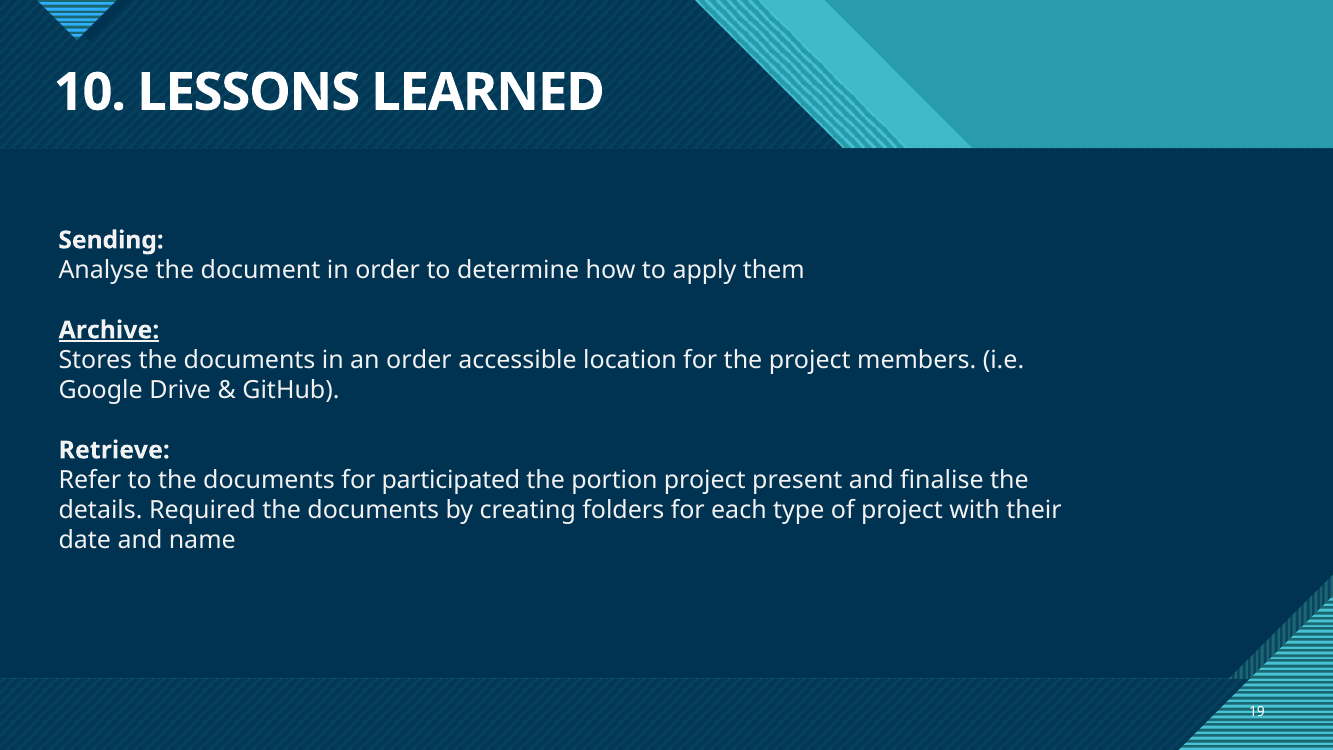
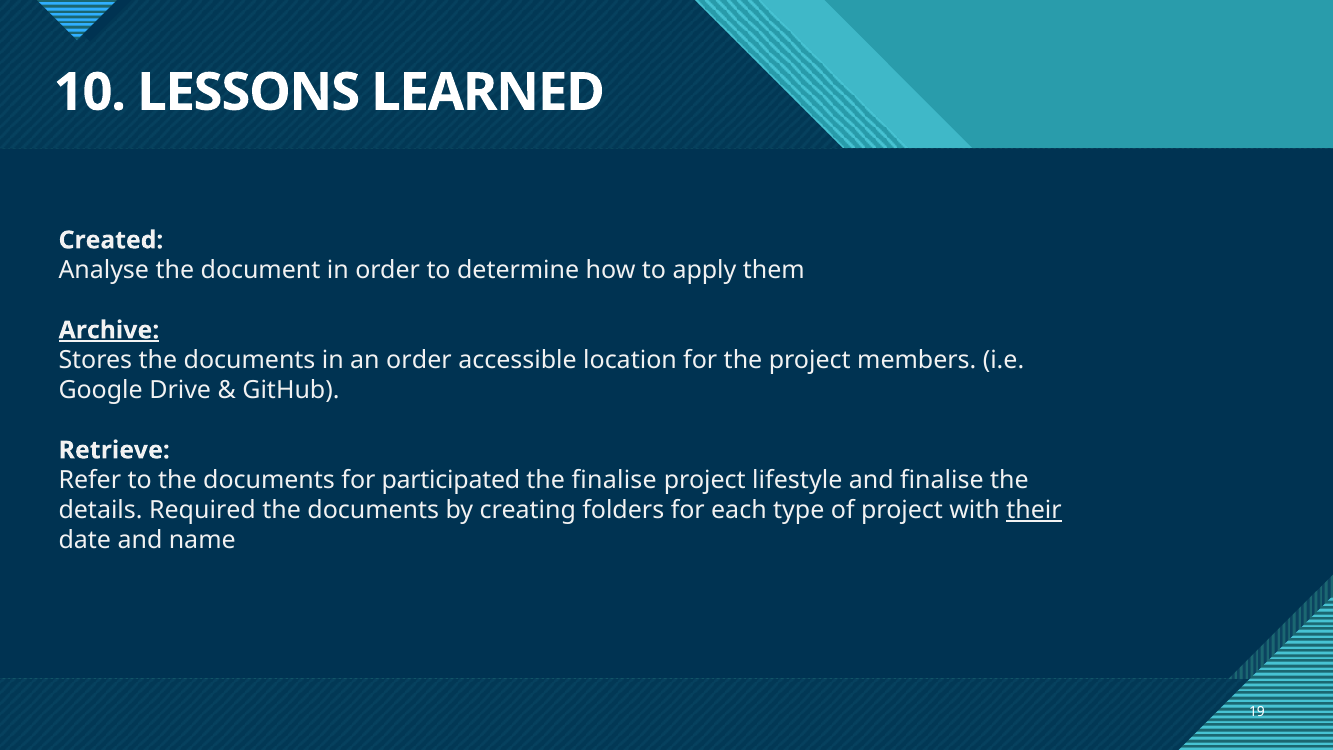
Sending: Sending -> Created
the portion: portion -> finalise
present: present -> lifestyle
their underline: none -> present
